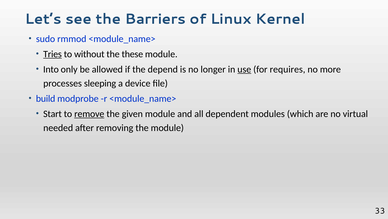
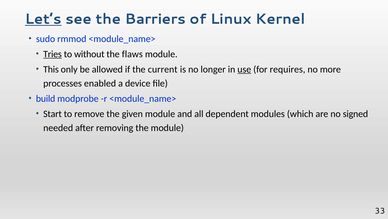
Let’s underline: none -> present
these: these -> flaws
Into: Into -> This
depend: depend -> current
sleeping: sleeping -> enabled
remove underline: present -> none
virtual: virtual -> signed
